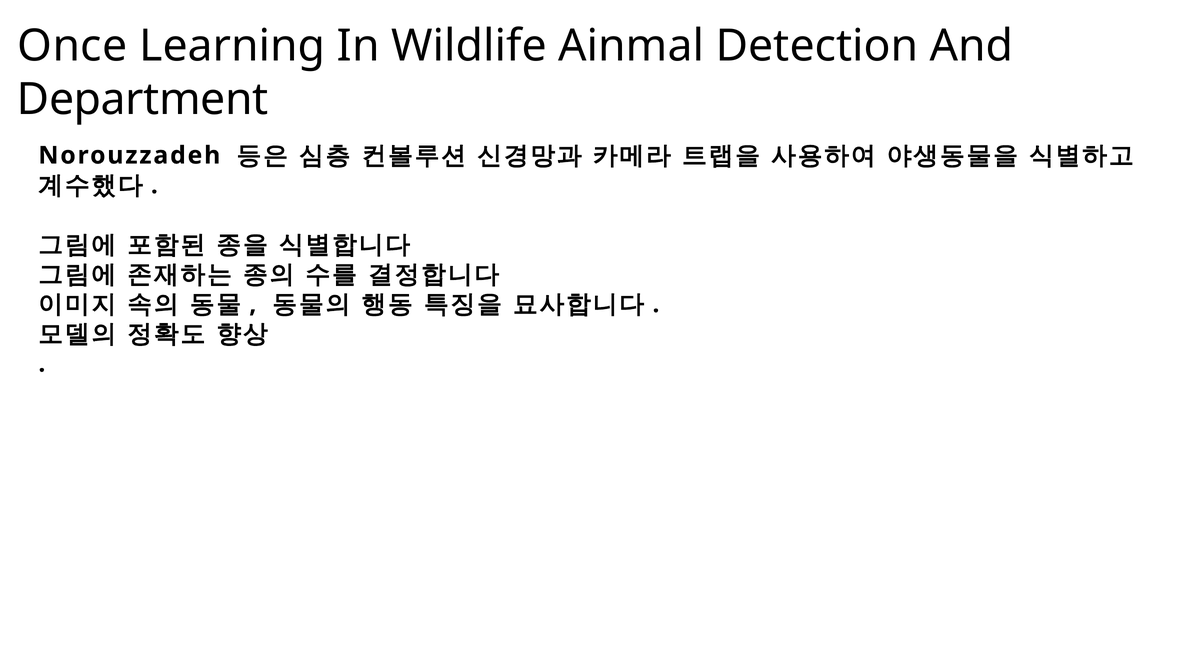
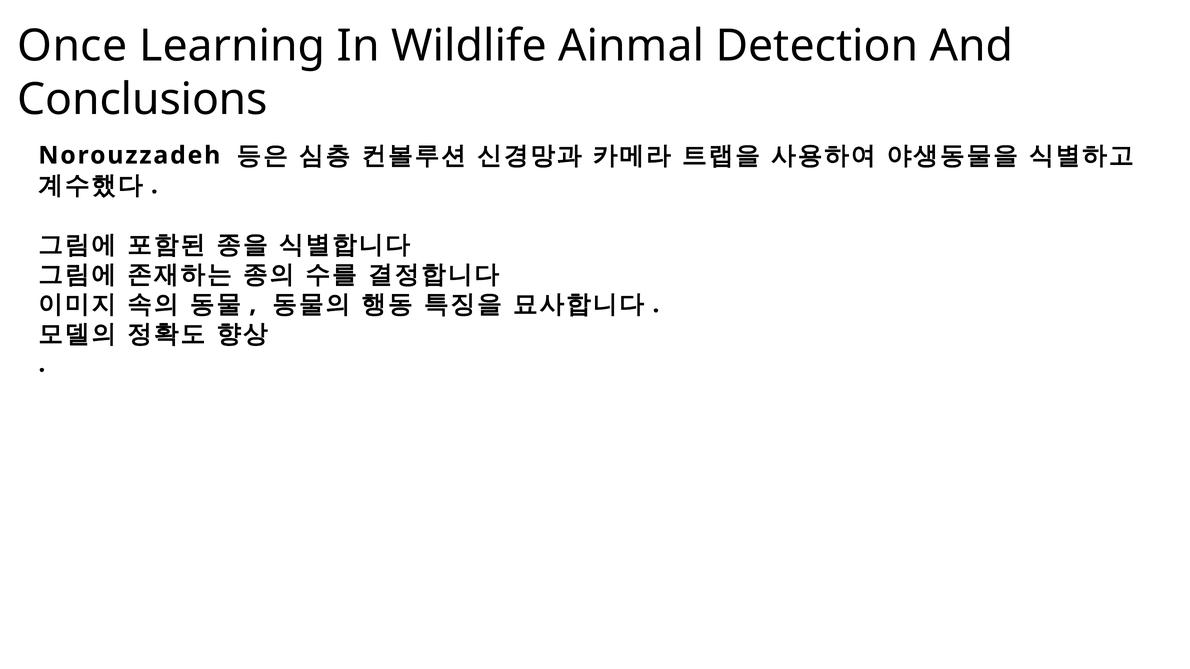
Department: Department -> Conclusions
